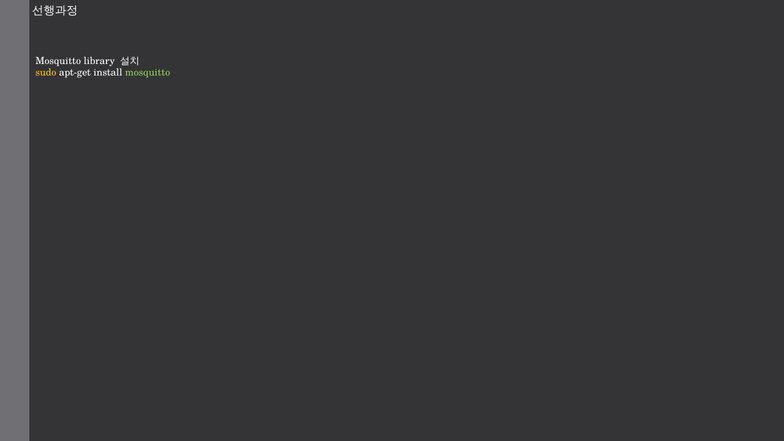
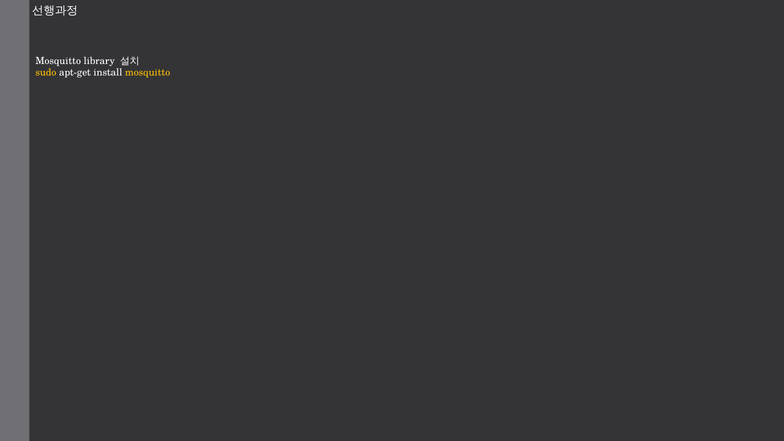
mosquitto at (148, 73) colour: light green -> yellow
